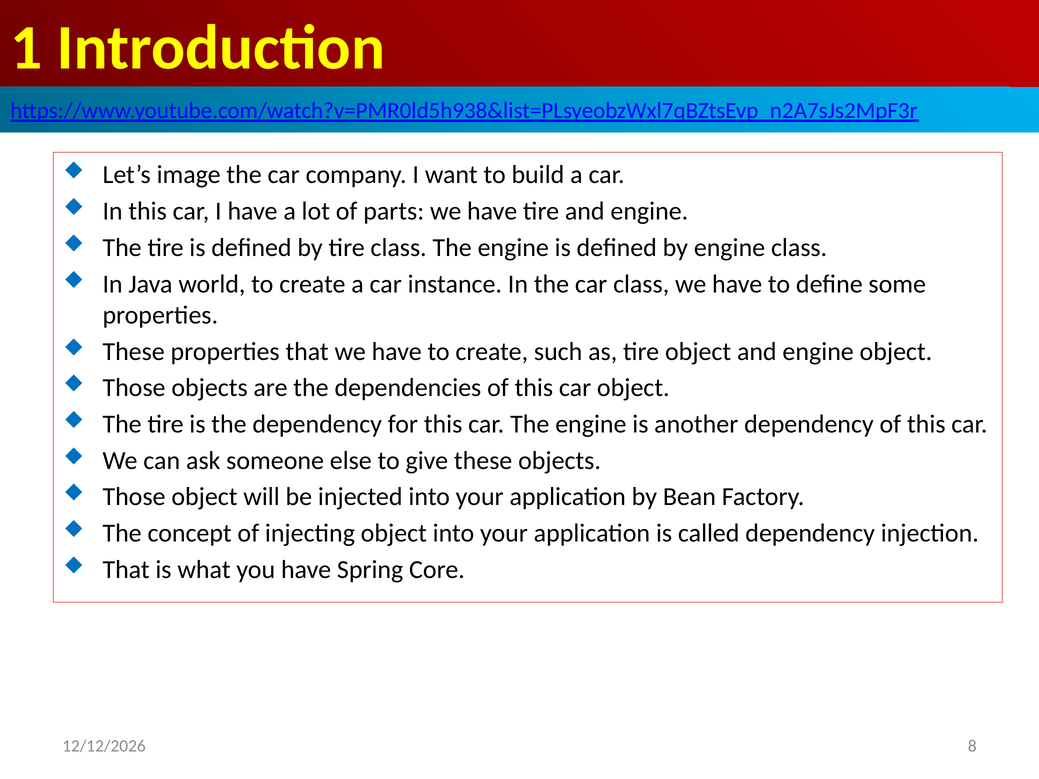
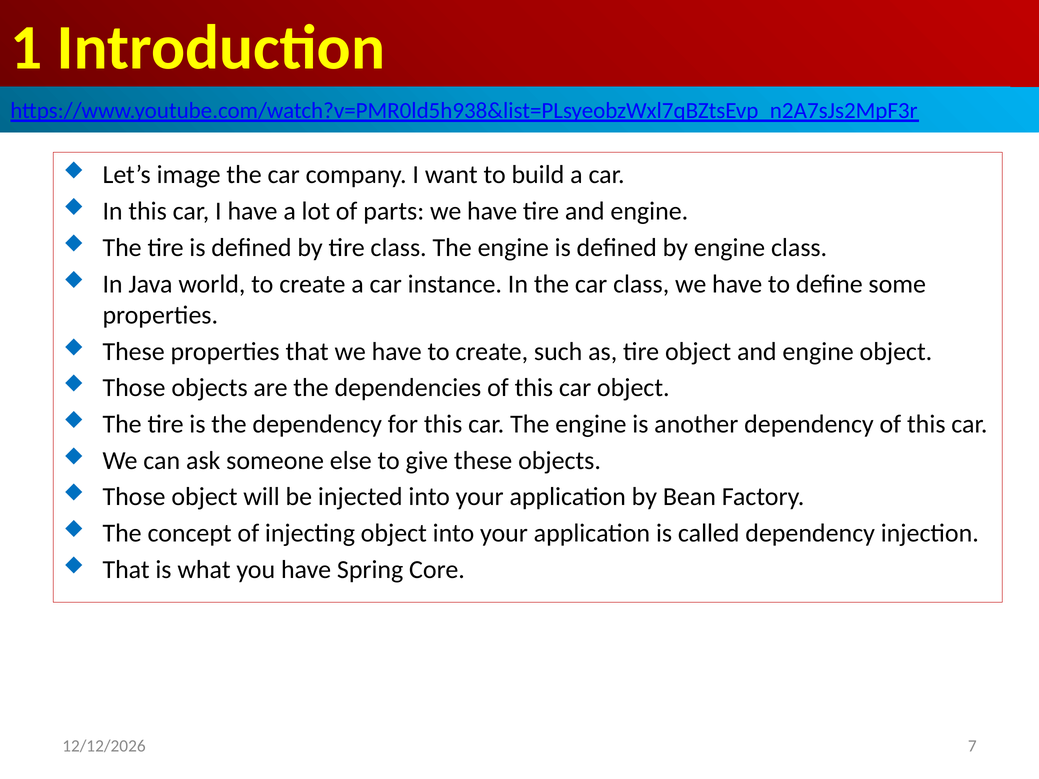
8: 8 -> 7
